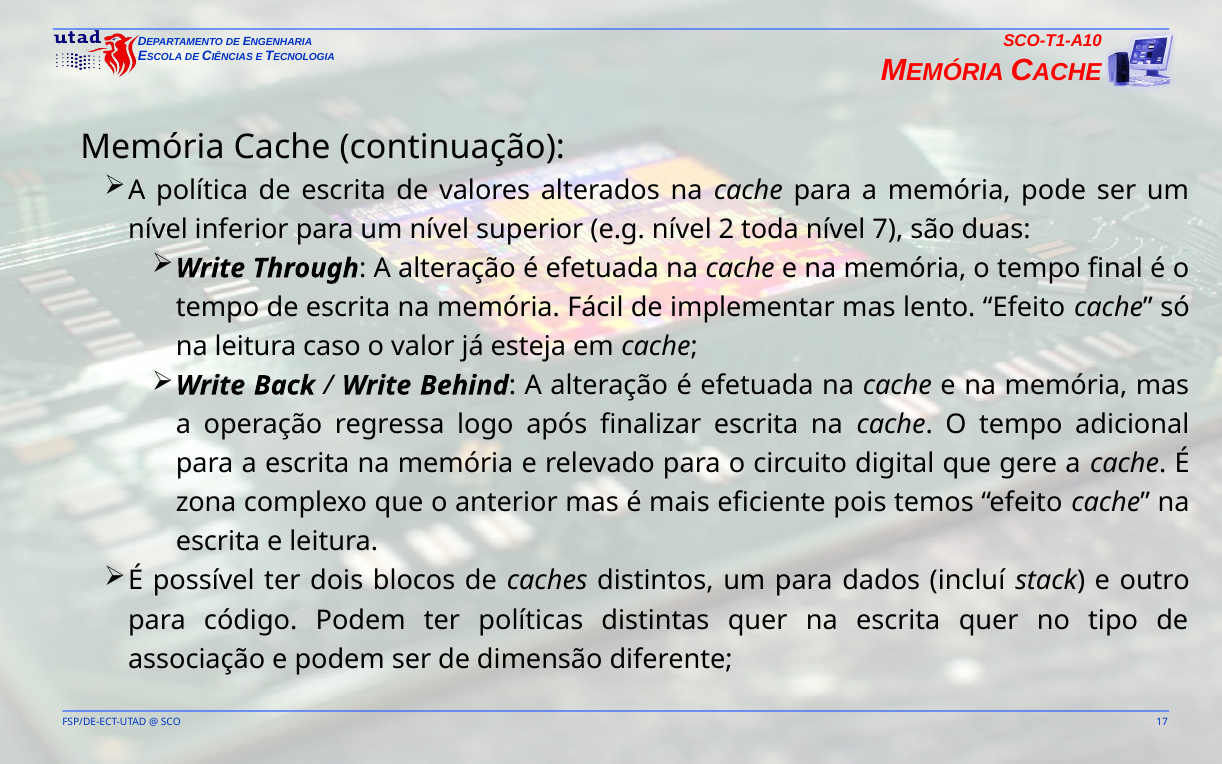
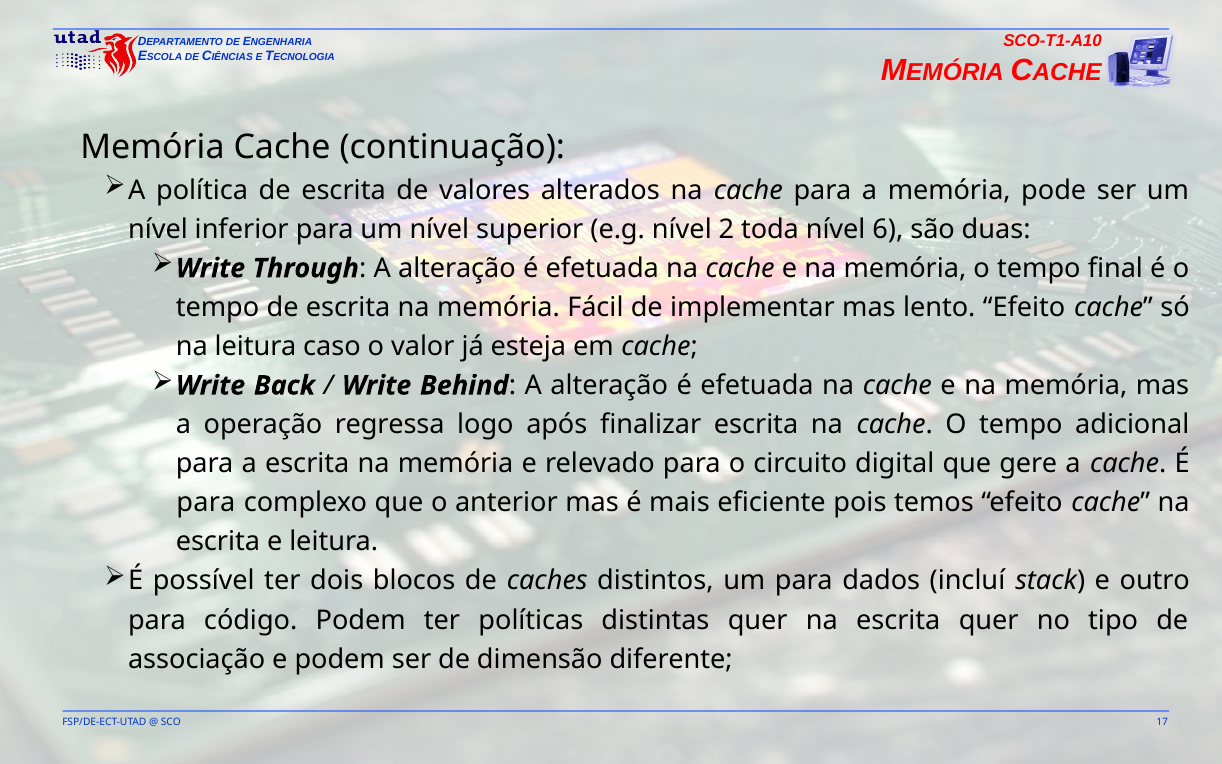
7: 7 -> 6
zona at (206, 503): zona -> para
